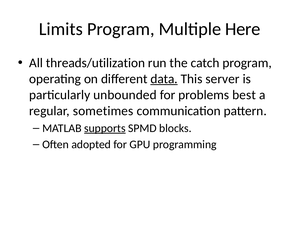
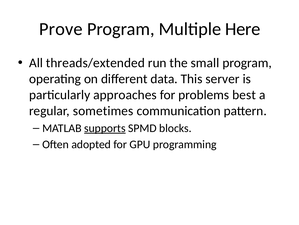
Limits: Limits -> Prove
threads/utilization: threads/utilization -> threads/extended
catch: catch -> small
data underline: present -> none
unbounded: unbounded -> approaches
